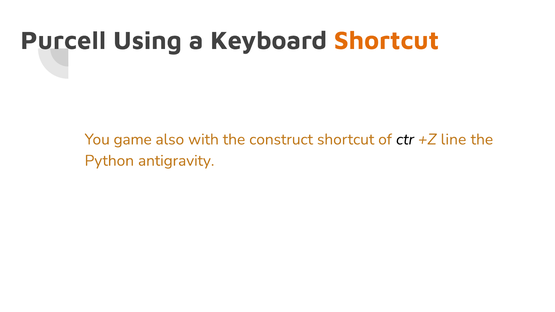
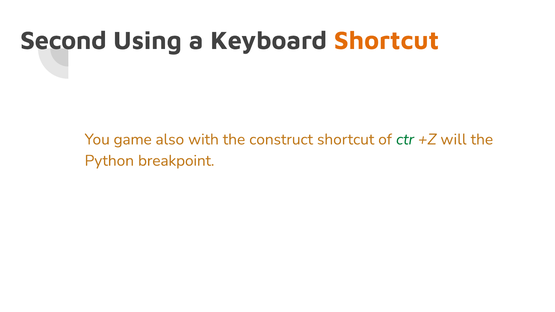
Purcell: Purcell -> Second
ctr colour: black -> green
line: line -> will
antigravity: antigravity -> breakpoint
